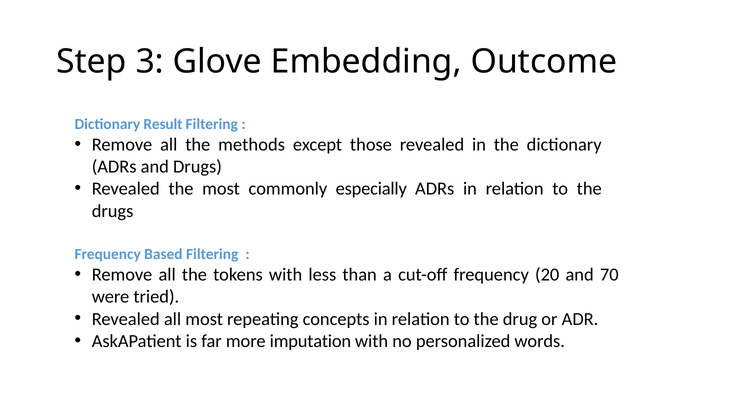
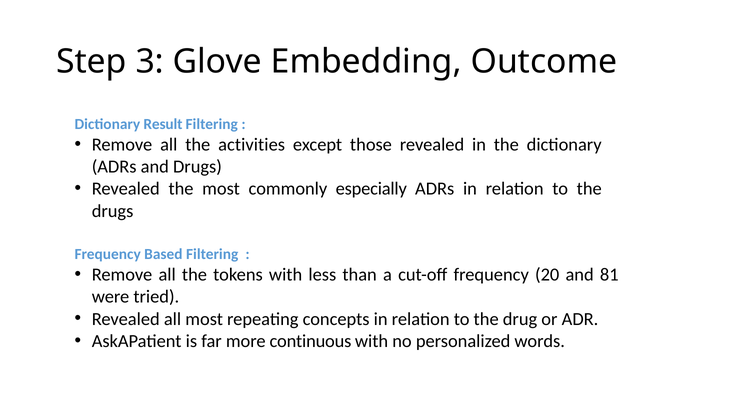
methods: methods -> activities
70: 70 -> 81
imputation: imputation -> continuous
